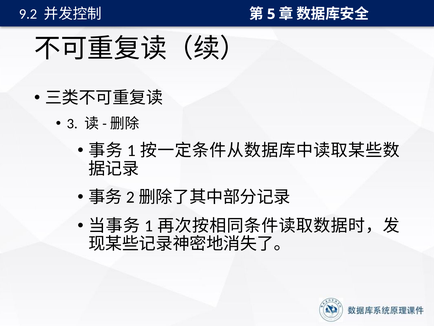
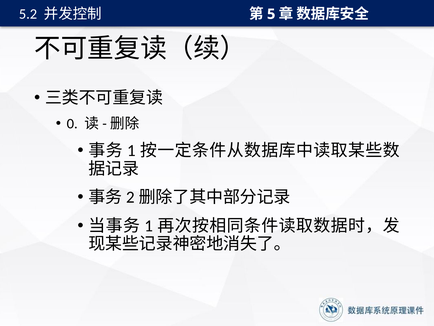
9.2: 9.2 -> 5.2
3: 3 -> 0
